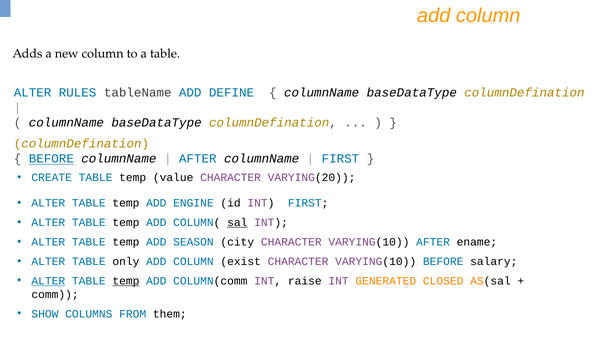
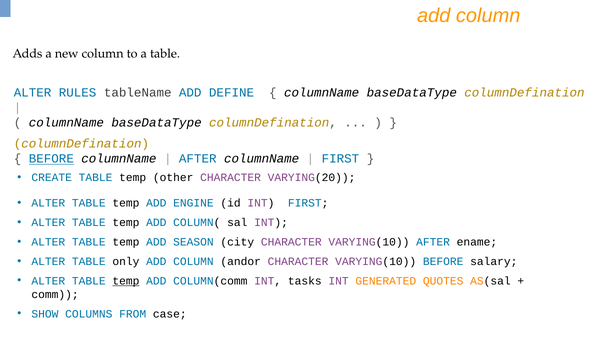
value: value -> other
sal underline: present -> none
exist: exist -> andor
ALTER at (48, 281) underline: present -> none
raise: raise -> tasks
CLOSED: CLOSED -> QUOTES
them: them -> case
